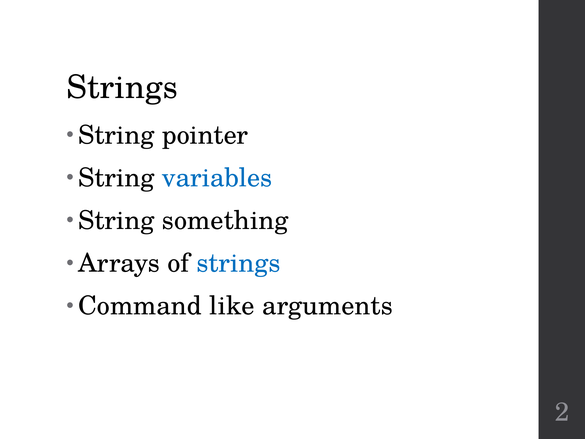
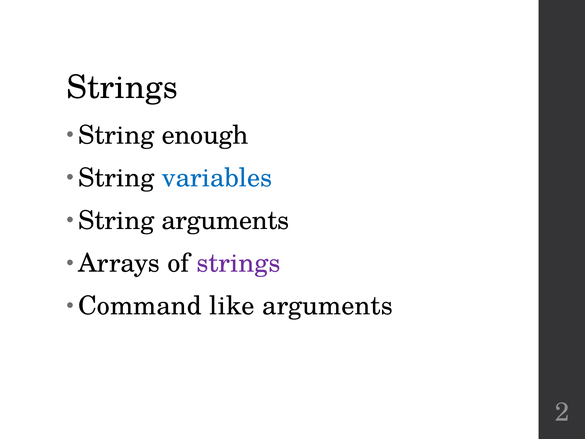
pointer: pointer -> enough
String something: something -> arguments
strings at (238, 263) colour: blue -> purple
